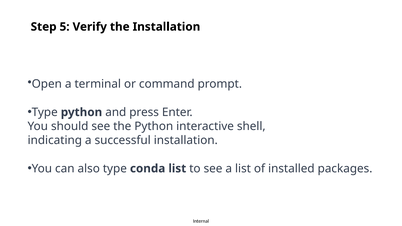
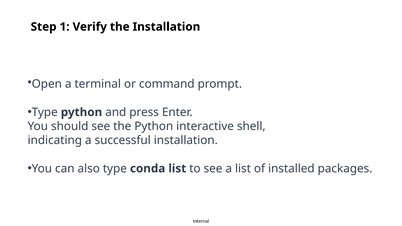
5: 5 -> 1
